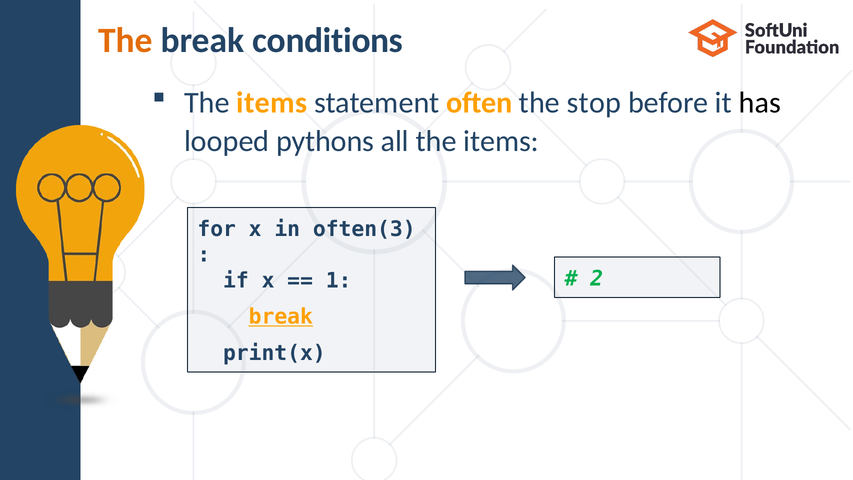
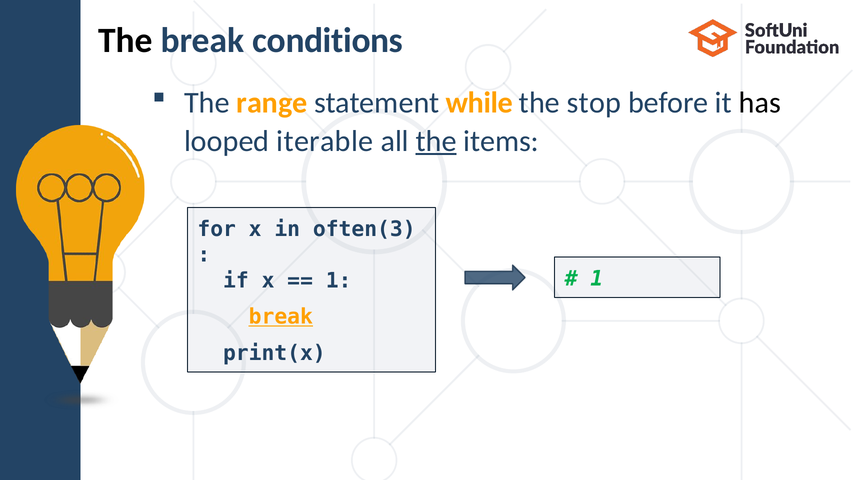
The at (126, 40) colour: orange -> black
items at (272, 103): items -> range
often: often -> while
pythons: pythons -> iterable
the at (436, 141) underline: none -> present
2 at (597, 279): 2 -> 1
